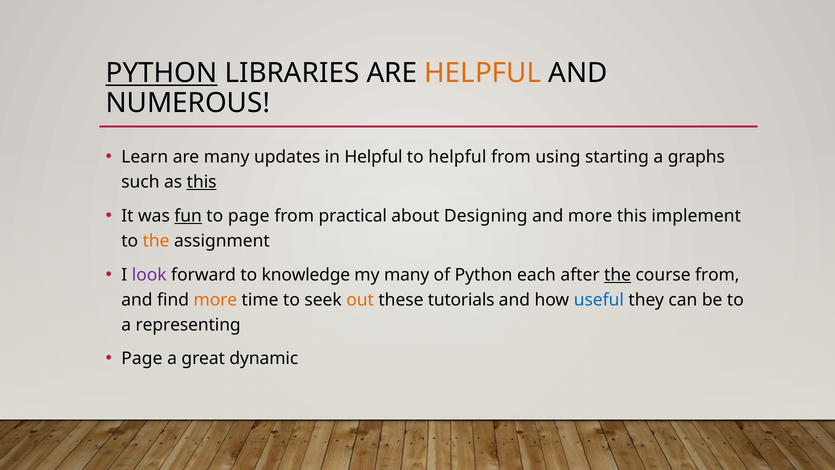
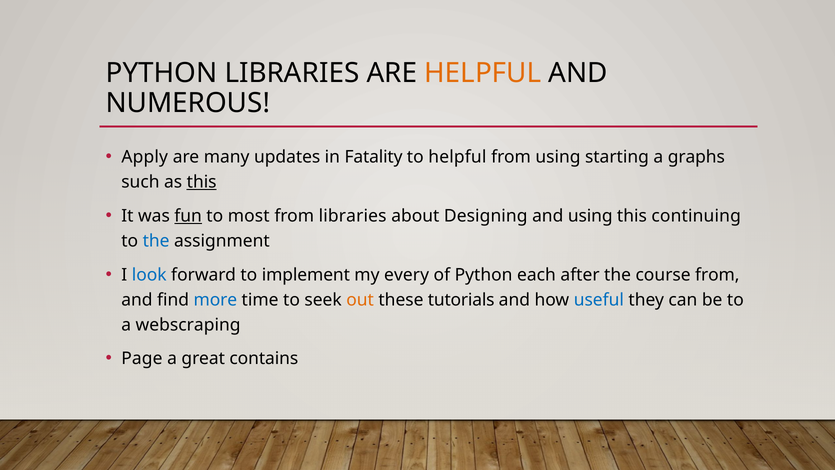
PYTHON at (161, 73) underline: present -> none
Learn: Learn -> Apply
in Helpful: Helpful -> Fatality
to page: page -> most
from practical: practical -> libraries
and more: more -> using
implement: implement -> continuing
the at (156, 241) colour: orange -> blue
look colour: purple -> blue
knowledge: knowledge -> implement
my many: many -> every
the at (618, 275) underline: present -> none
more at (215, 300) colour: orange -> blue
representing: representing -> webscraping
dynamic: dynamic -> contains
